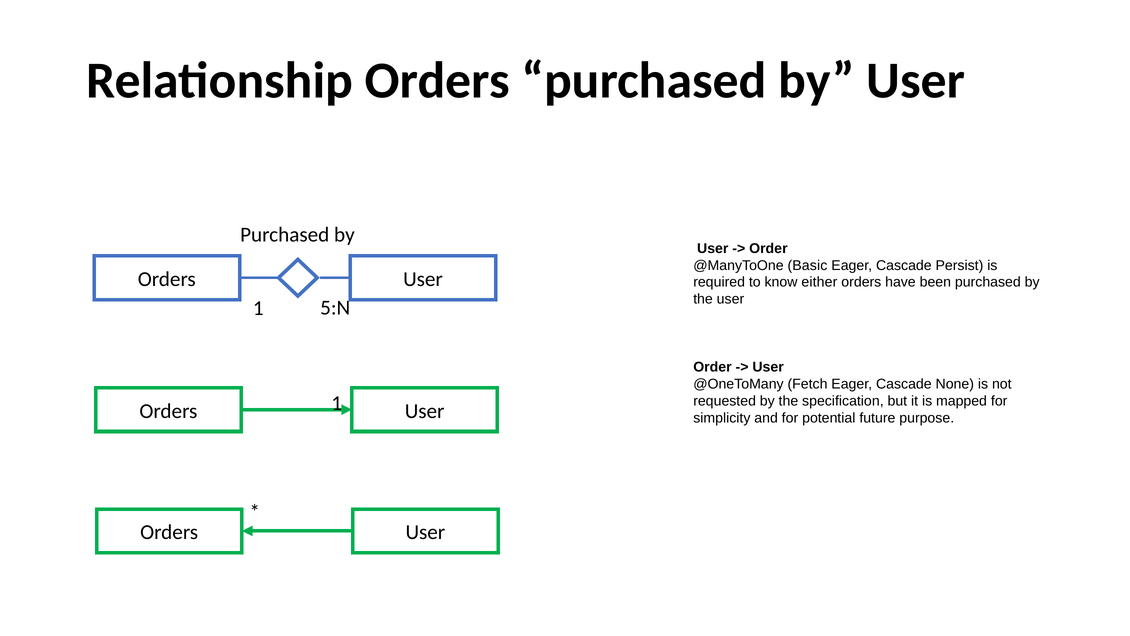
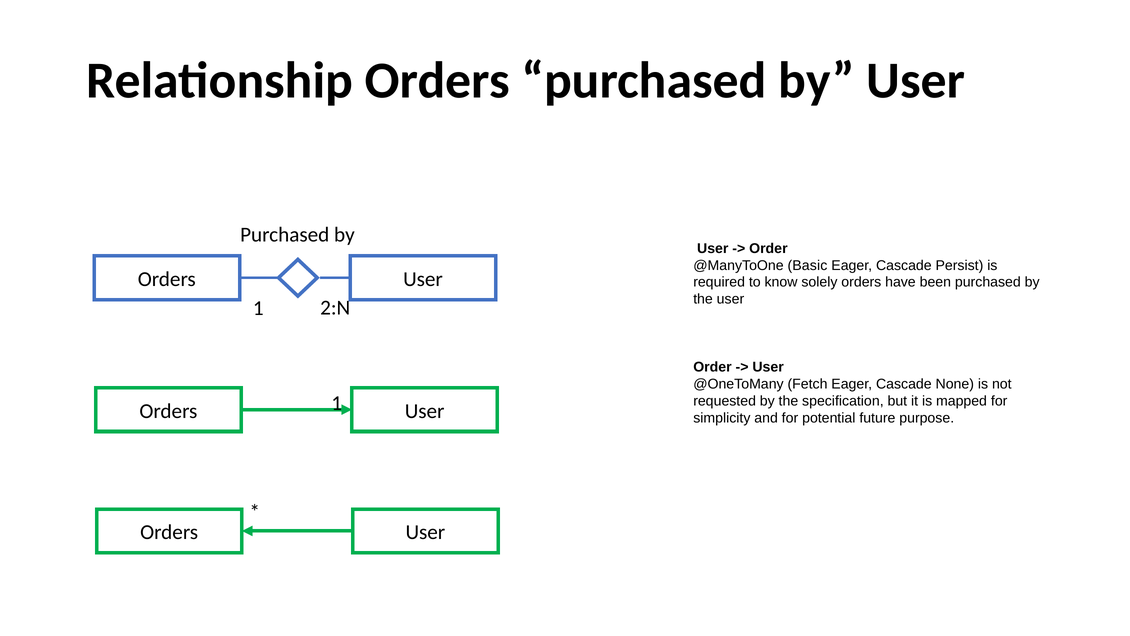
either: either -> solely
5:N: 5:N -> 2:N
